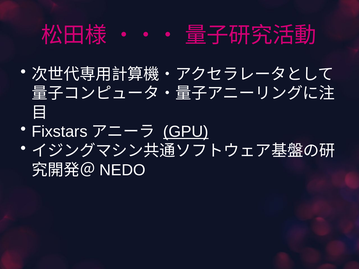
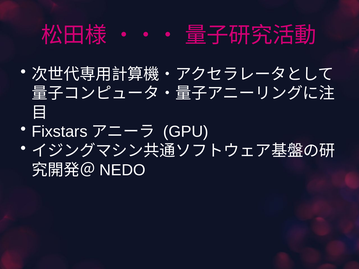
GPU underline: present -> none
